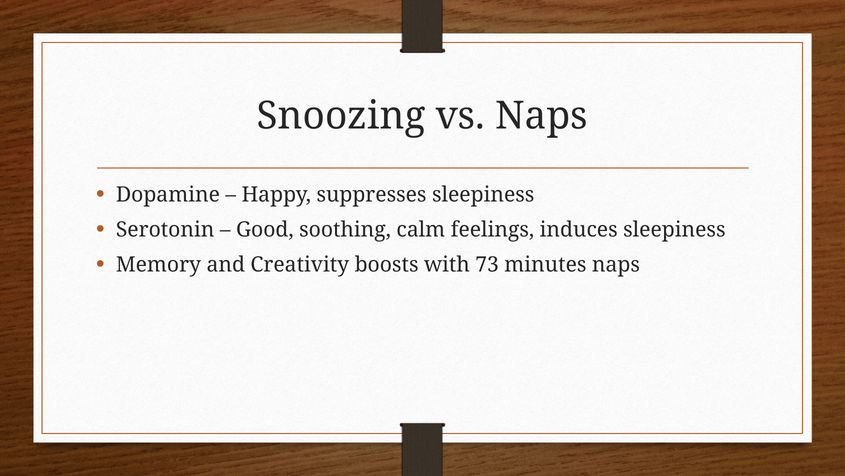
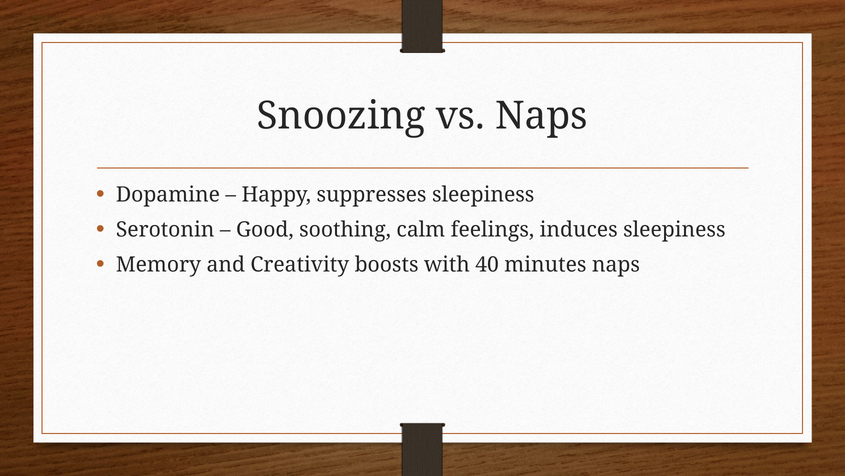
73: 73 -> 40
